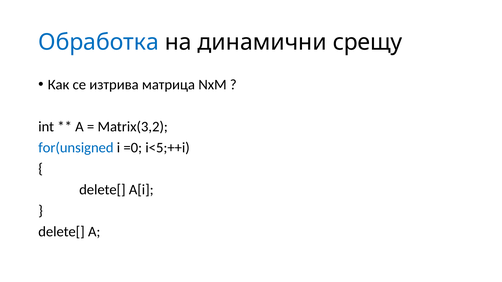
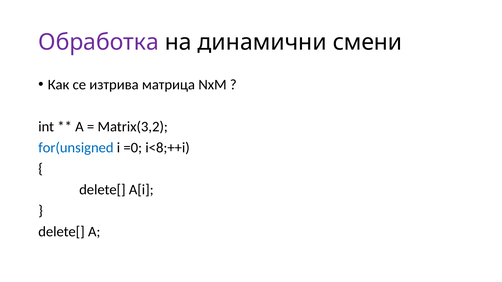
Обработка colour: blue -> purple
срещу: срещу -> смени
i<5;++i: i<5;++i -> i<8;++i
